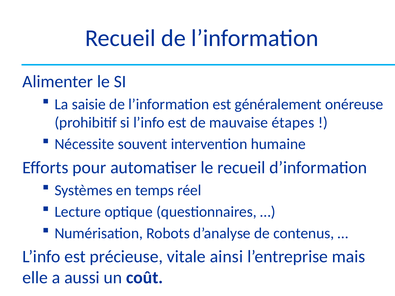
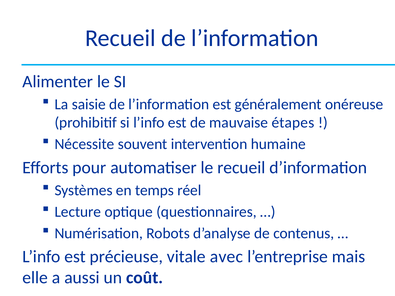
ainsi: ainsi -> avec
